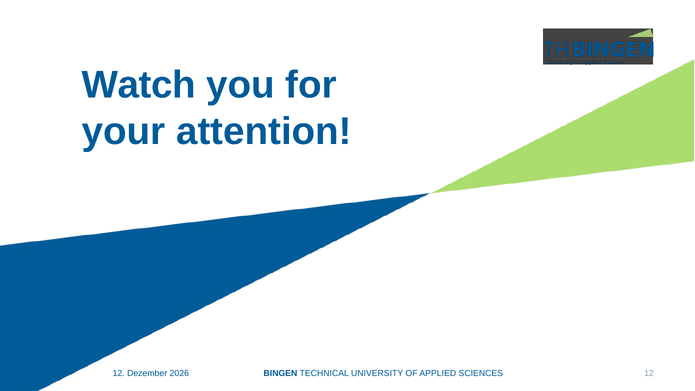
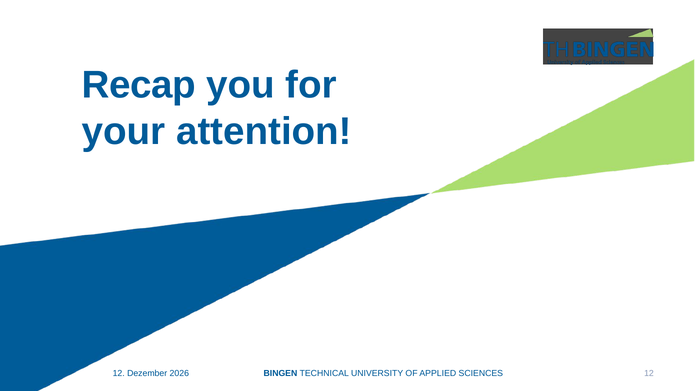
Watch: Watch -> Recap
